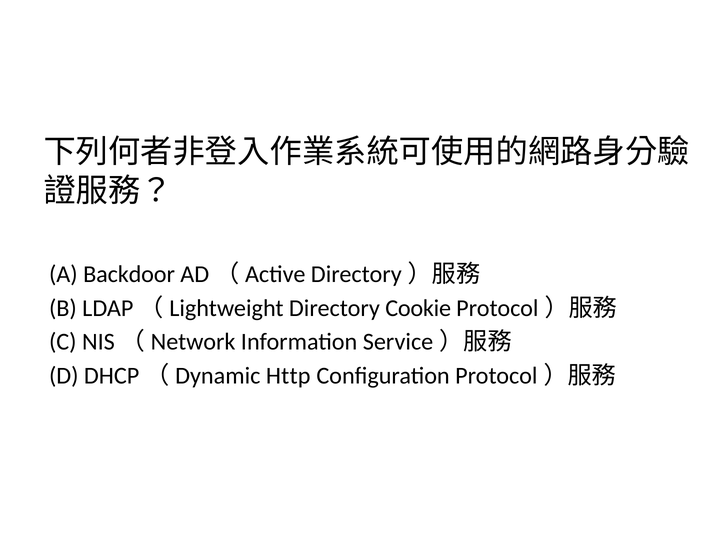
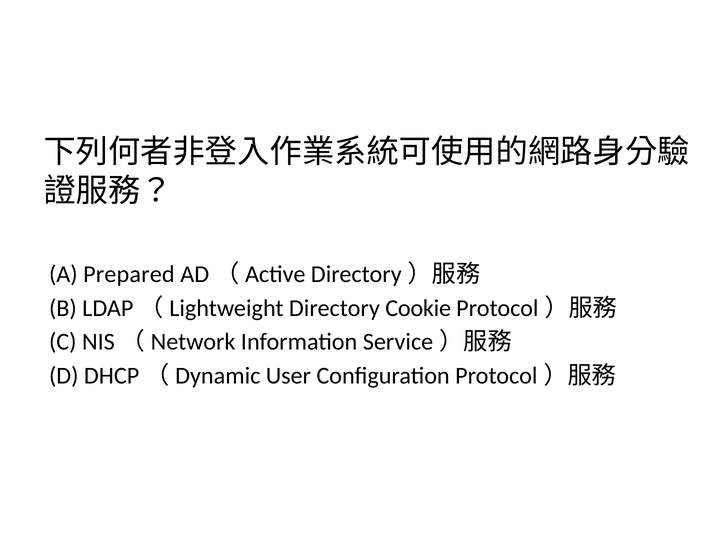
Backdoor: Backdoor -> Prepared
Http: Http -> User
